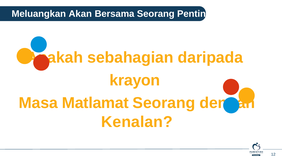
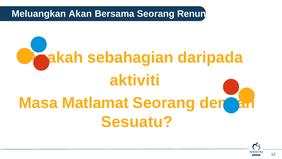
Penting: Penting -> Renung
krayon: krayon -> aktiviti
Kenalan: Kenalan -> Sesuatu
